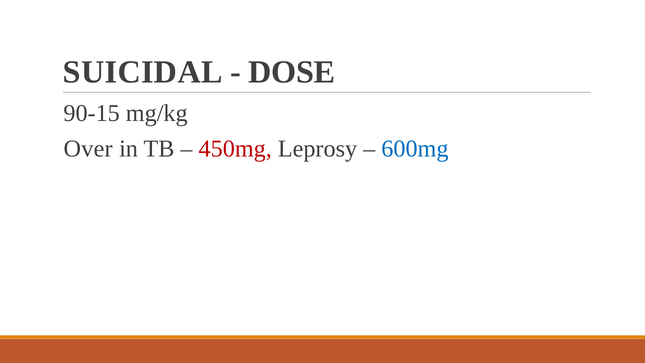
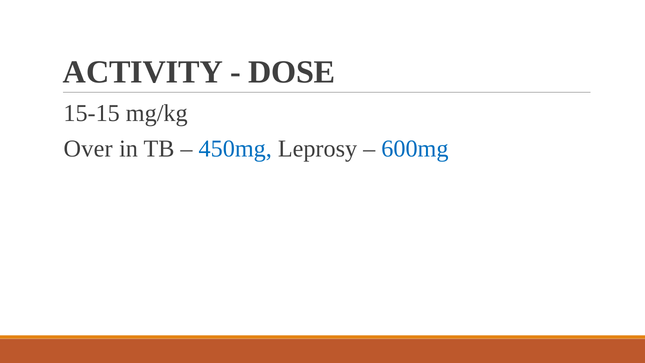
SUICIDAL: SUICIDAL -> ACTIVITY
90-15: 90-15 -> 15-15
450mg colour: red -> blue
